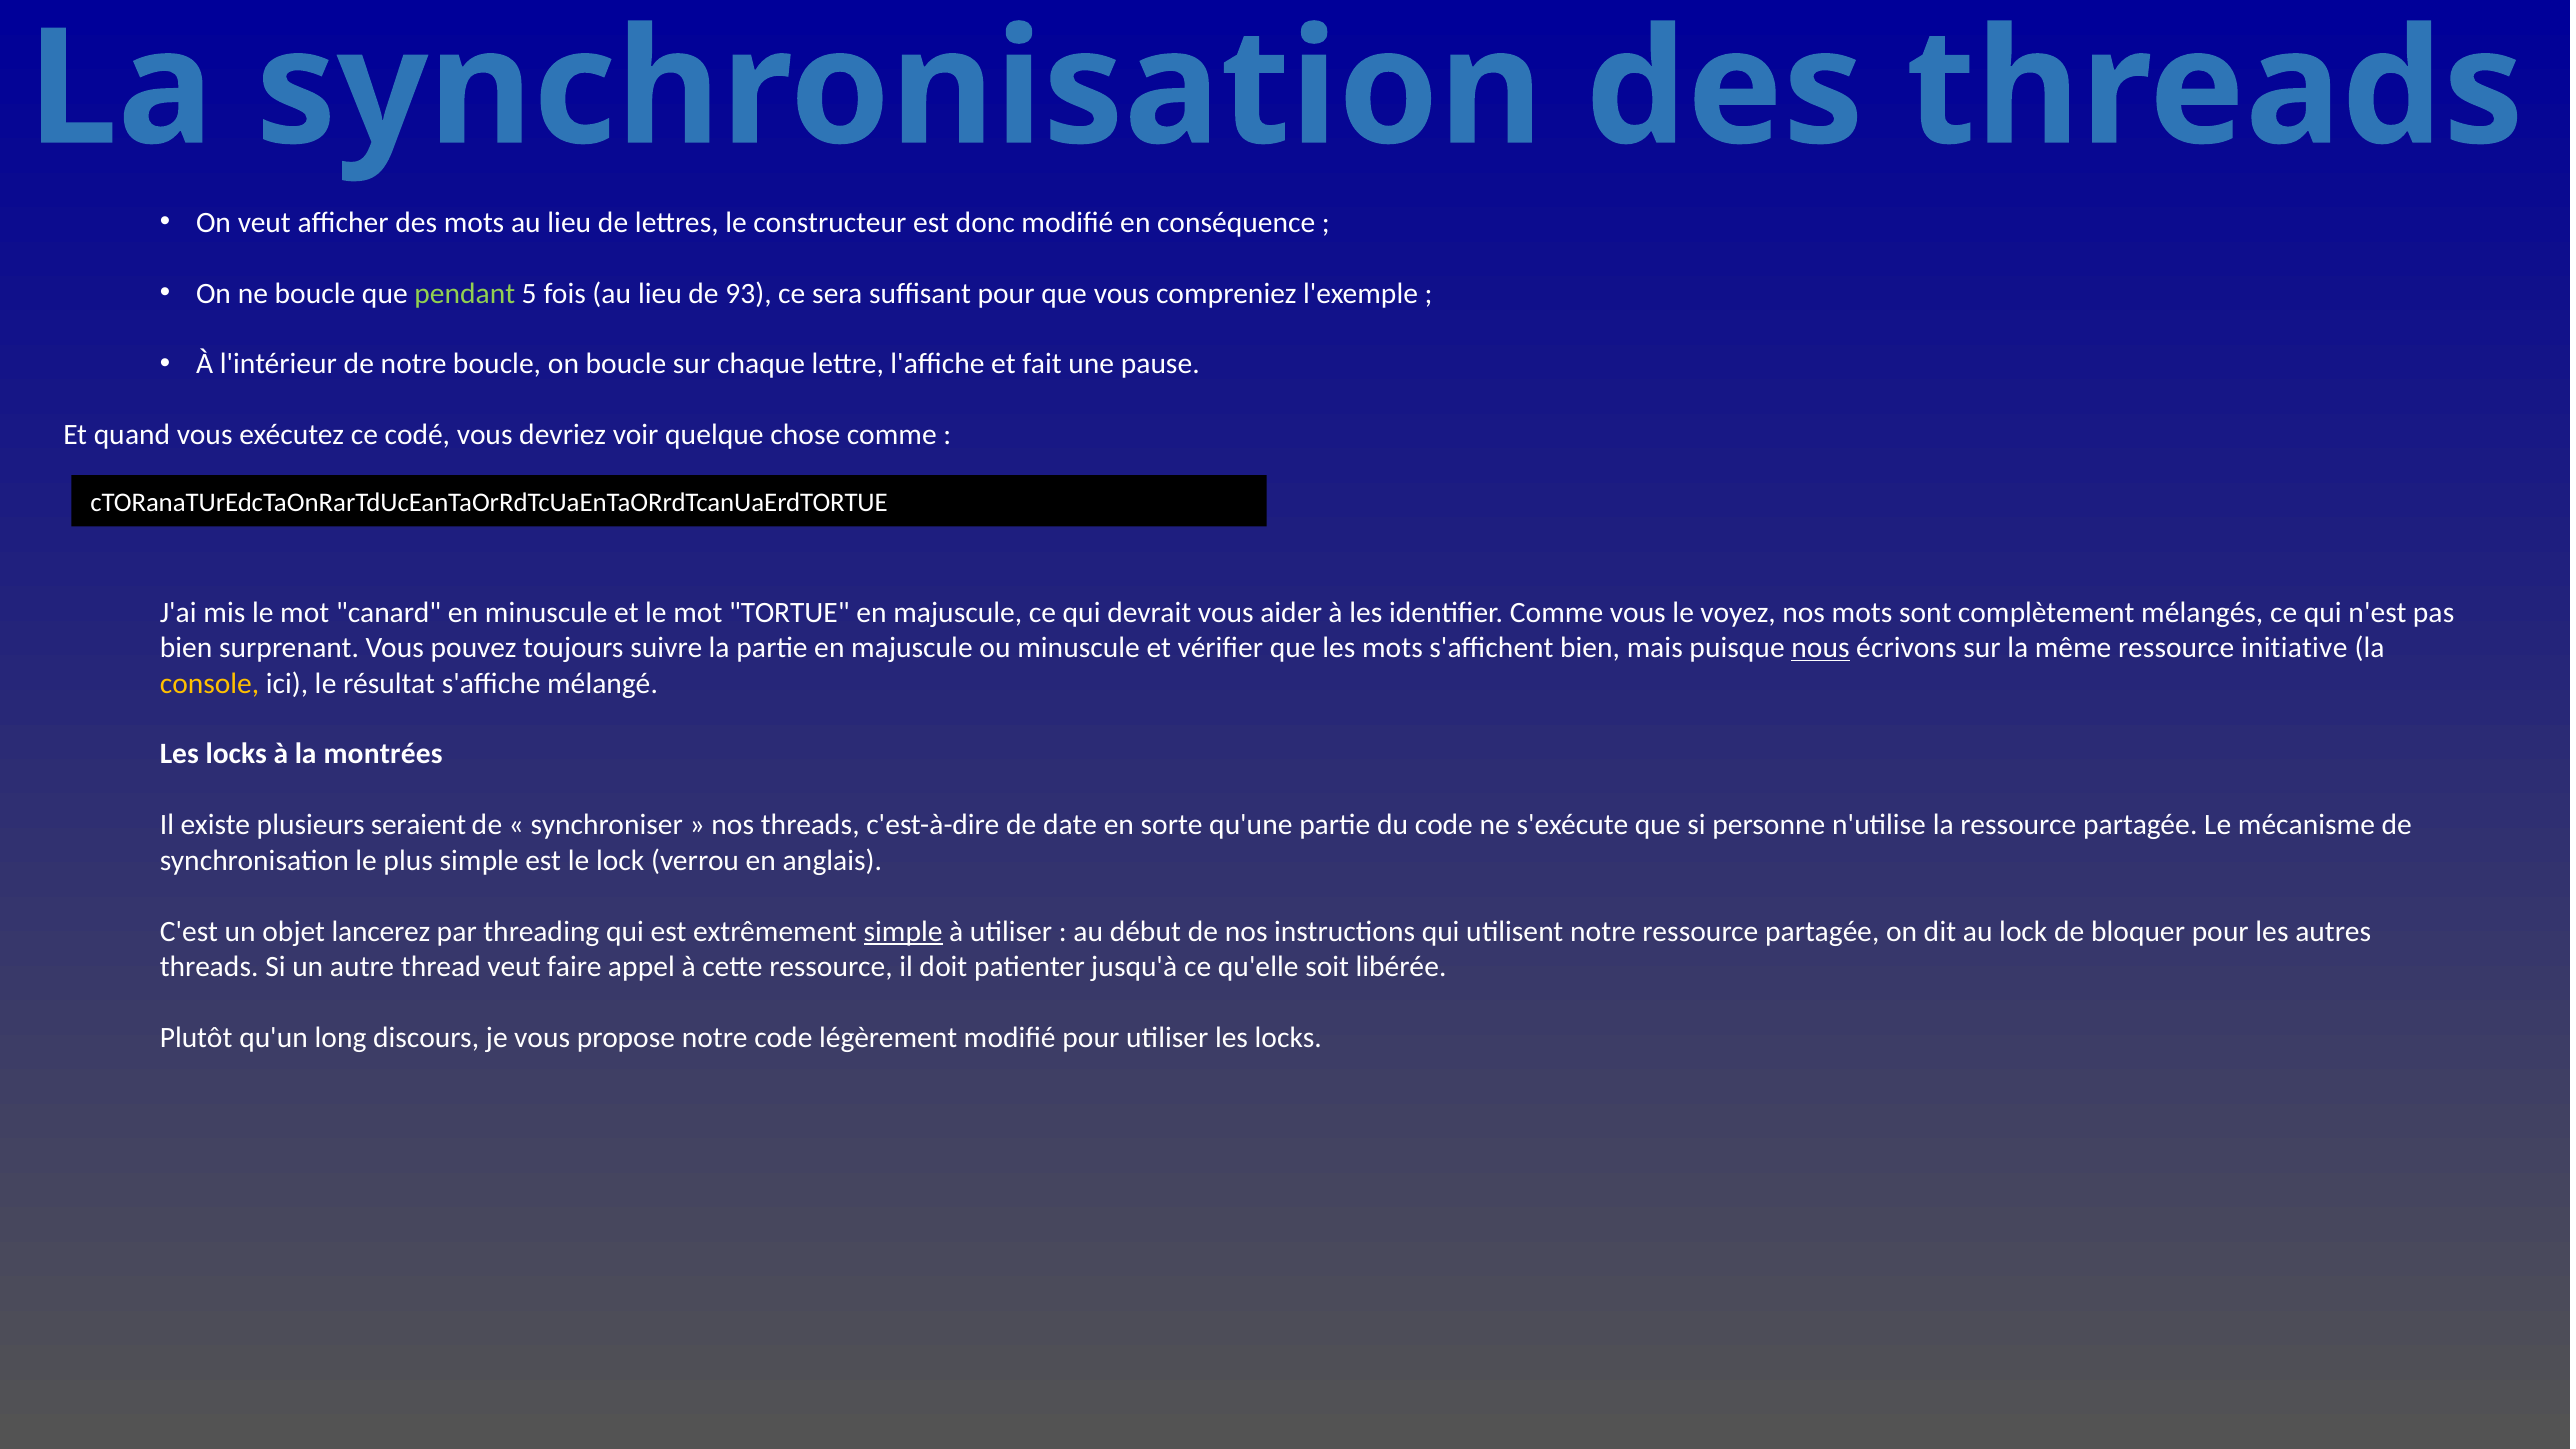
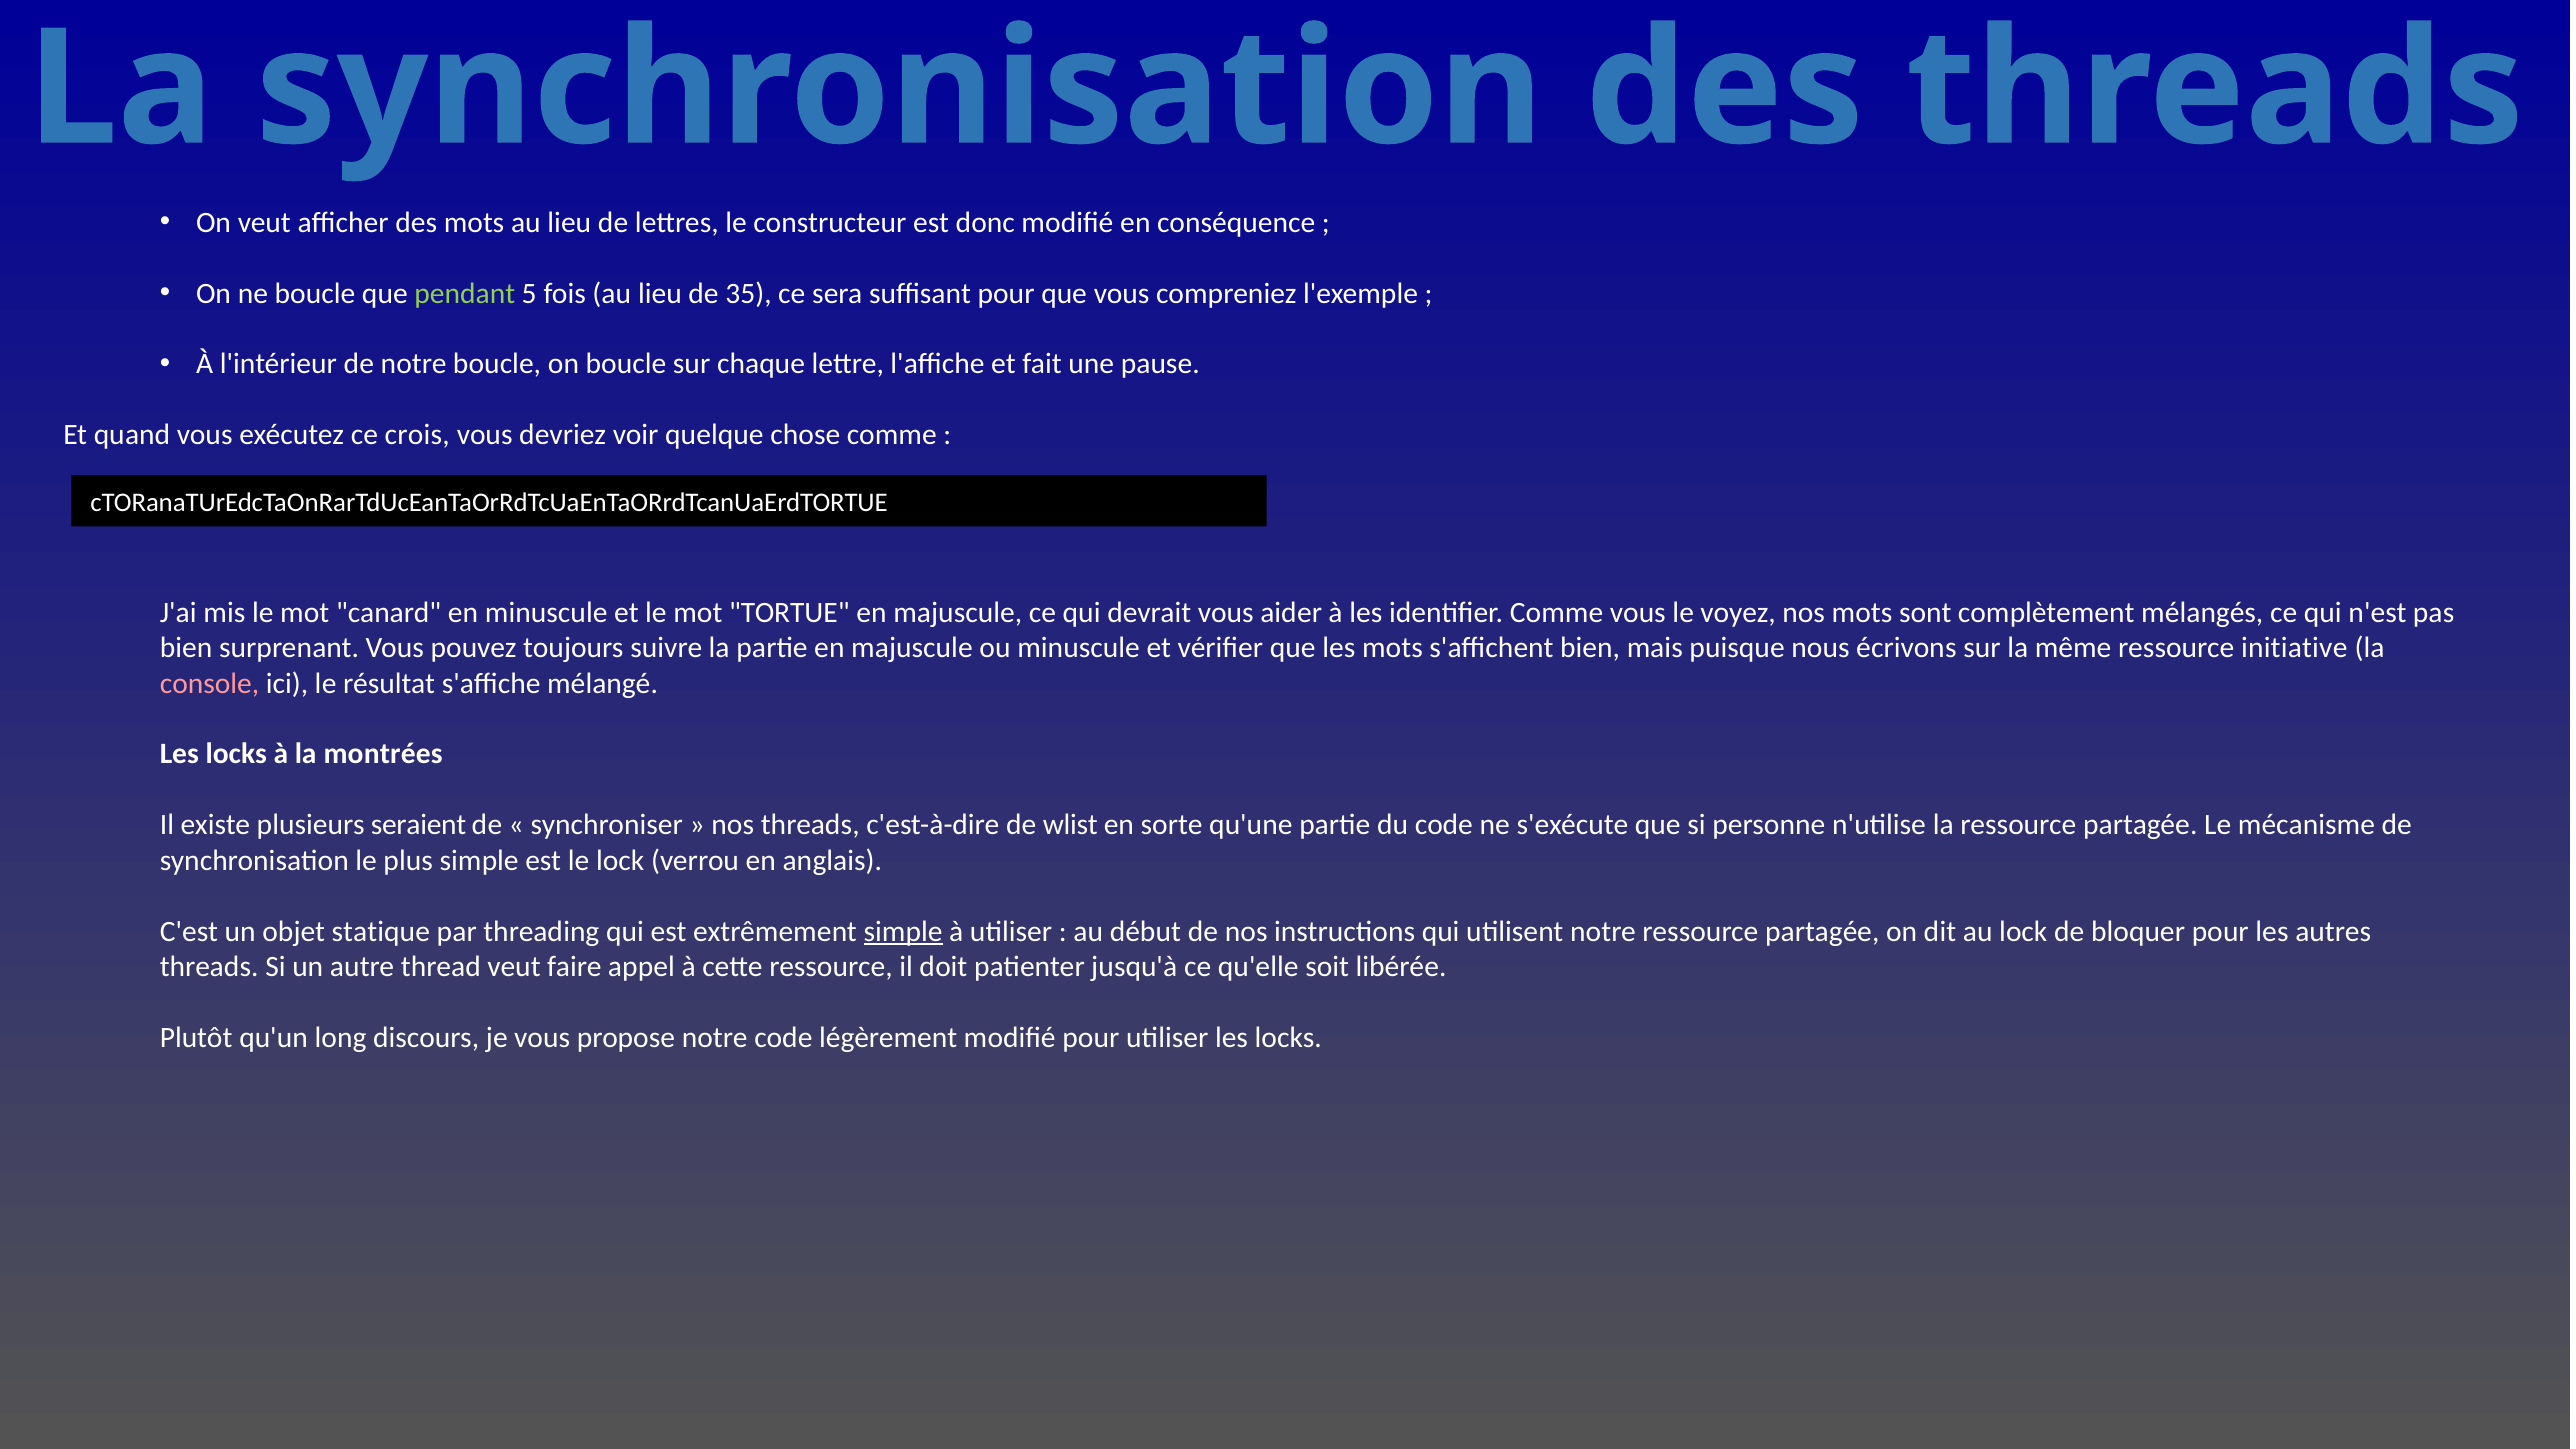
93: 93 -> 35
codé: codé -> crois
nous underline: present -> none
console colour: yellow -> pink
date: date -> wlist
lancerez: lancerez -> statique
